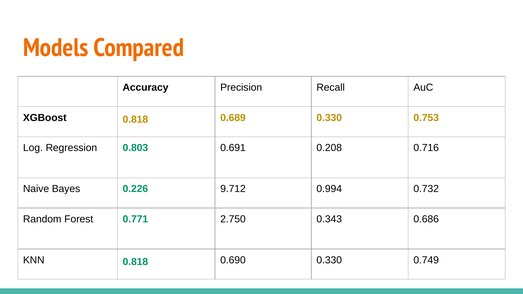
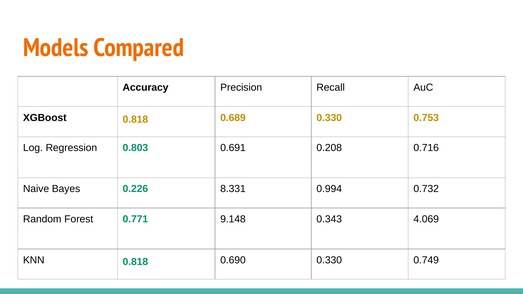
9.712: 9.712 -> 8.331
2.750: 2.750 -> 9.148
0.686: 0.686 -> 4.069
